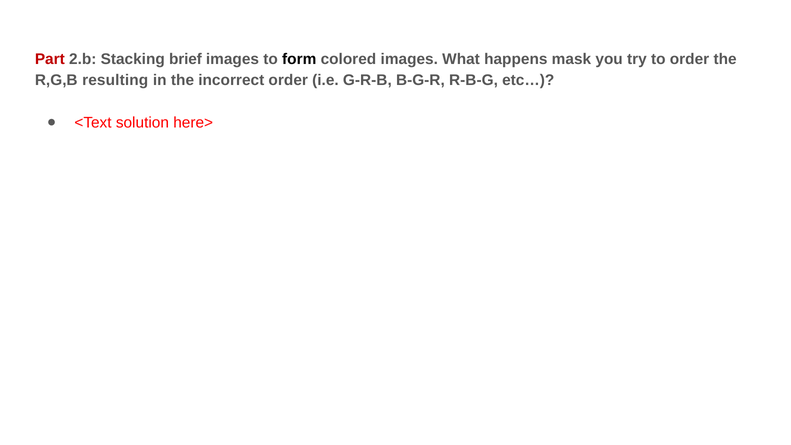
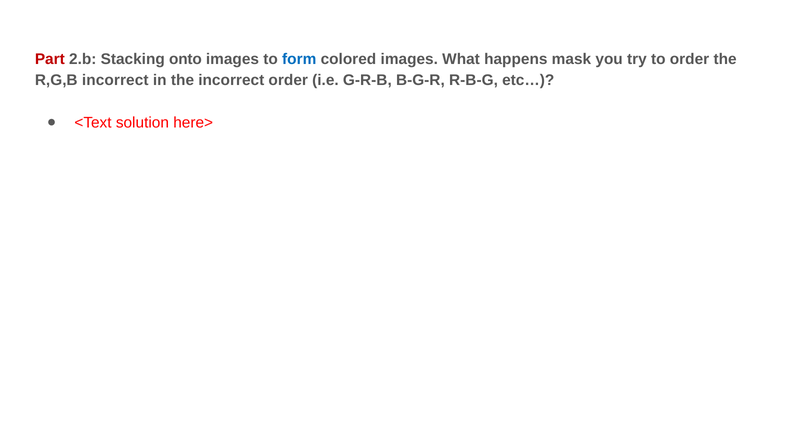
brief: brief -> onto
form colour: black -> blue
R,G,B resulting: resulting -> incorrect
